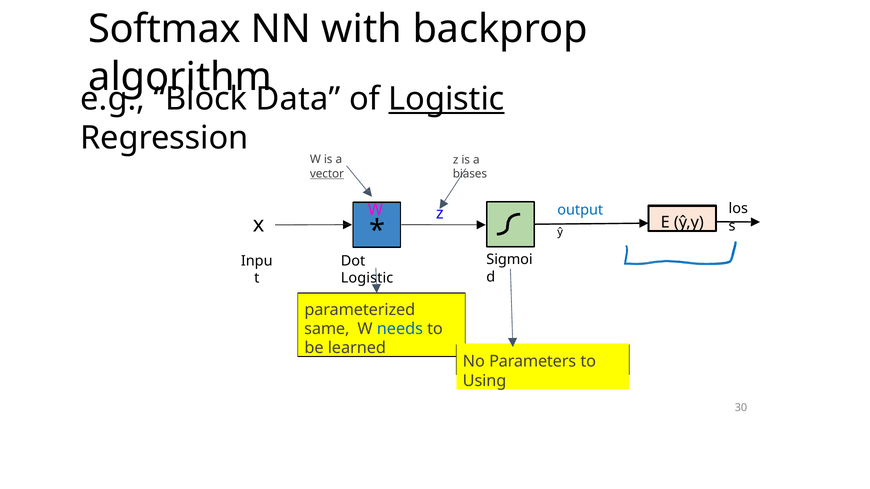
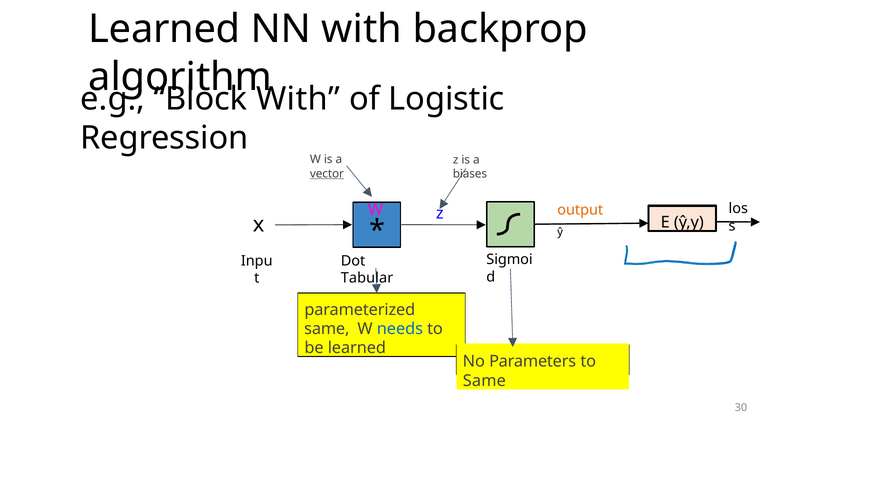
Softmax at (164, 29): Softmax -> Learned
Data at (298, 99): Data -> With
Logistic at (446, 99) underline: present -> none
output colour: blue -> orange
Logistic at (367, 278): Logistic -> Tabular
Using at (484, 381): Using -> Same
